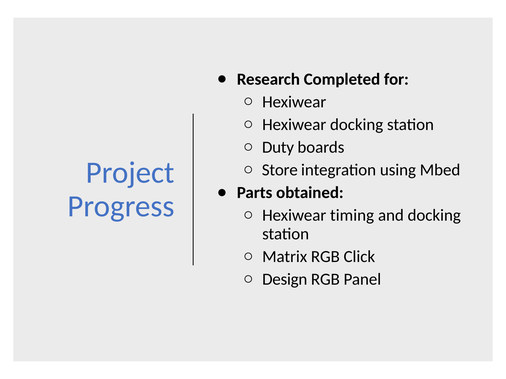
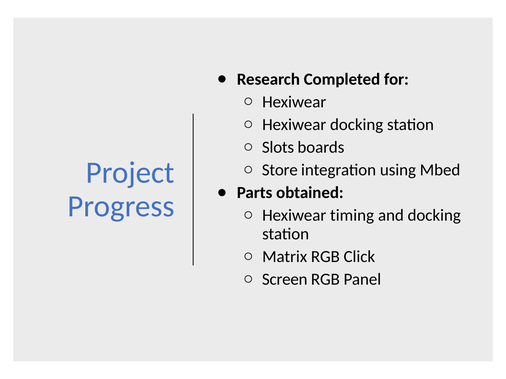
Duty: Duty -> Slots
Design: Design -> Screen
